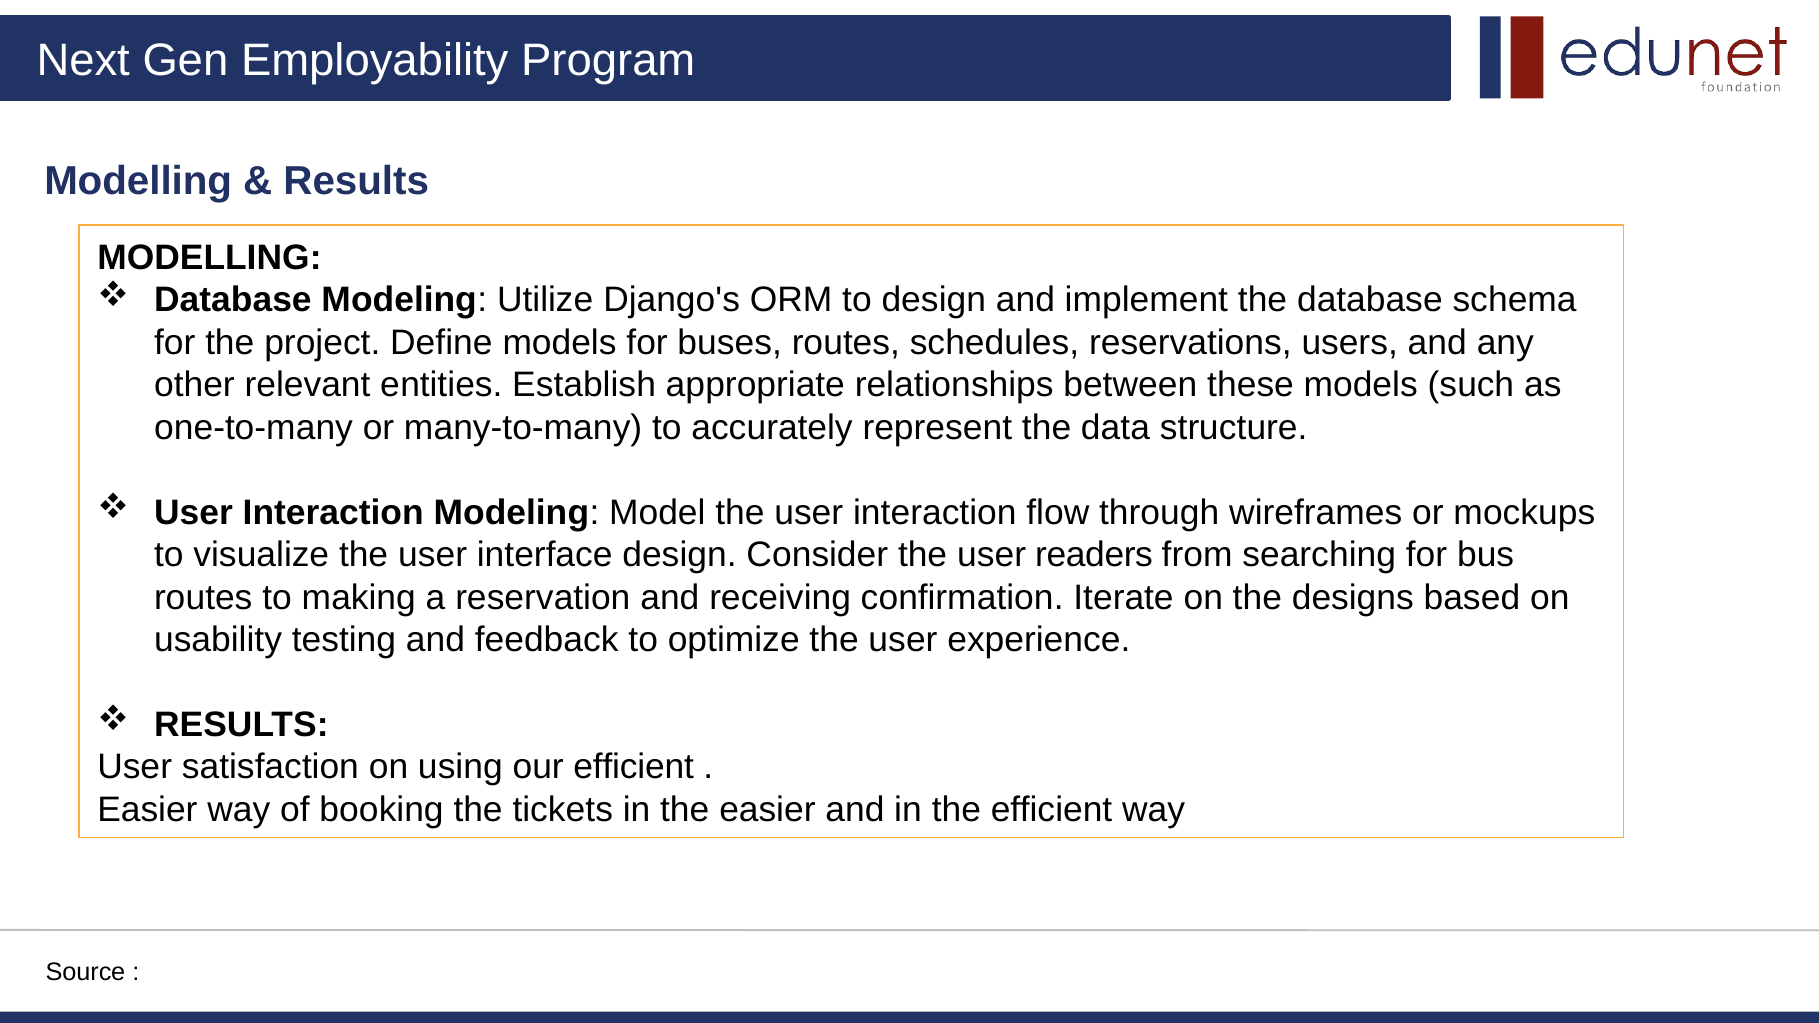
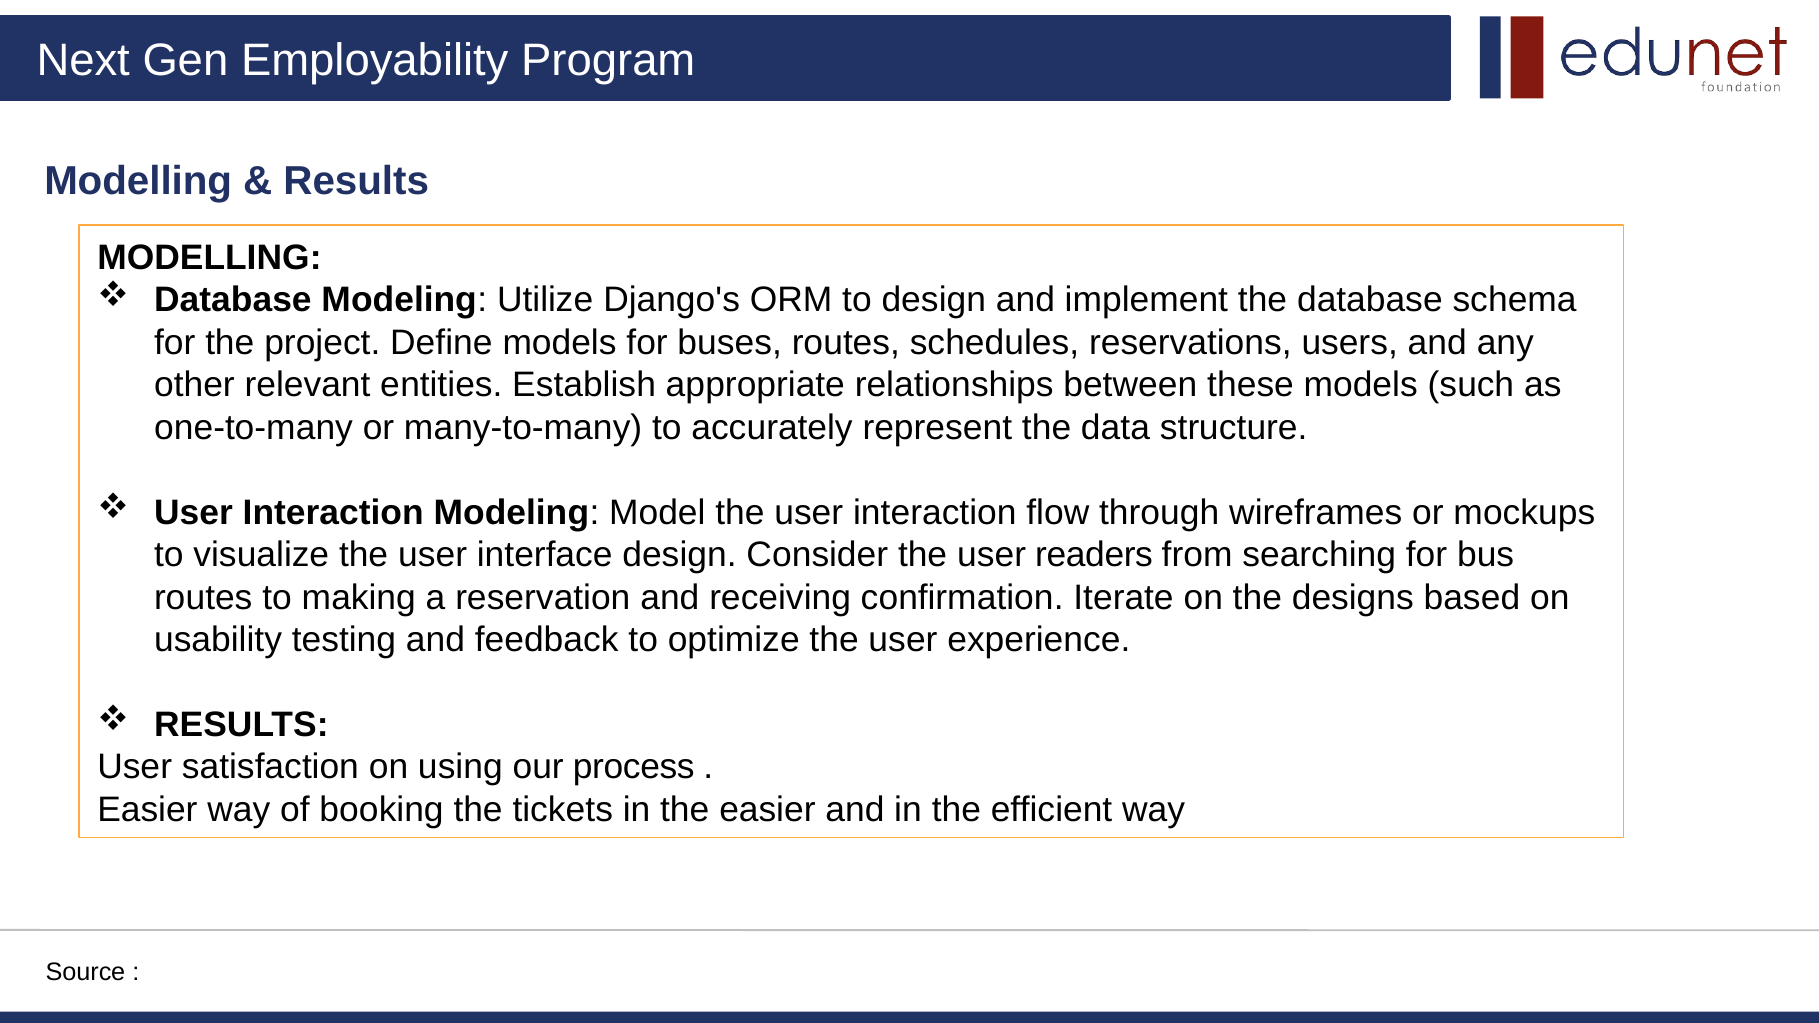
our efficient: efficient -> process
